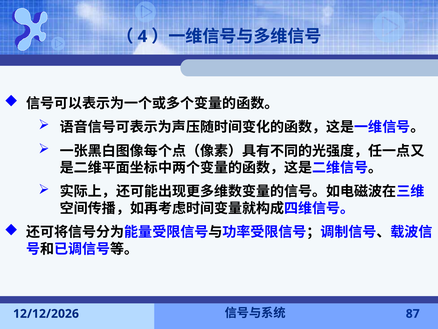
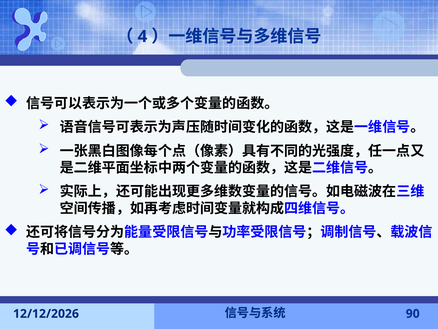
87: 87 -> 90
